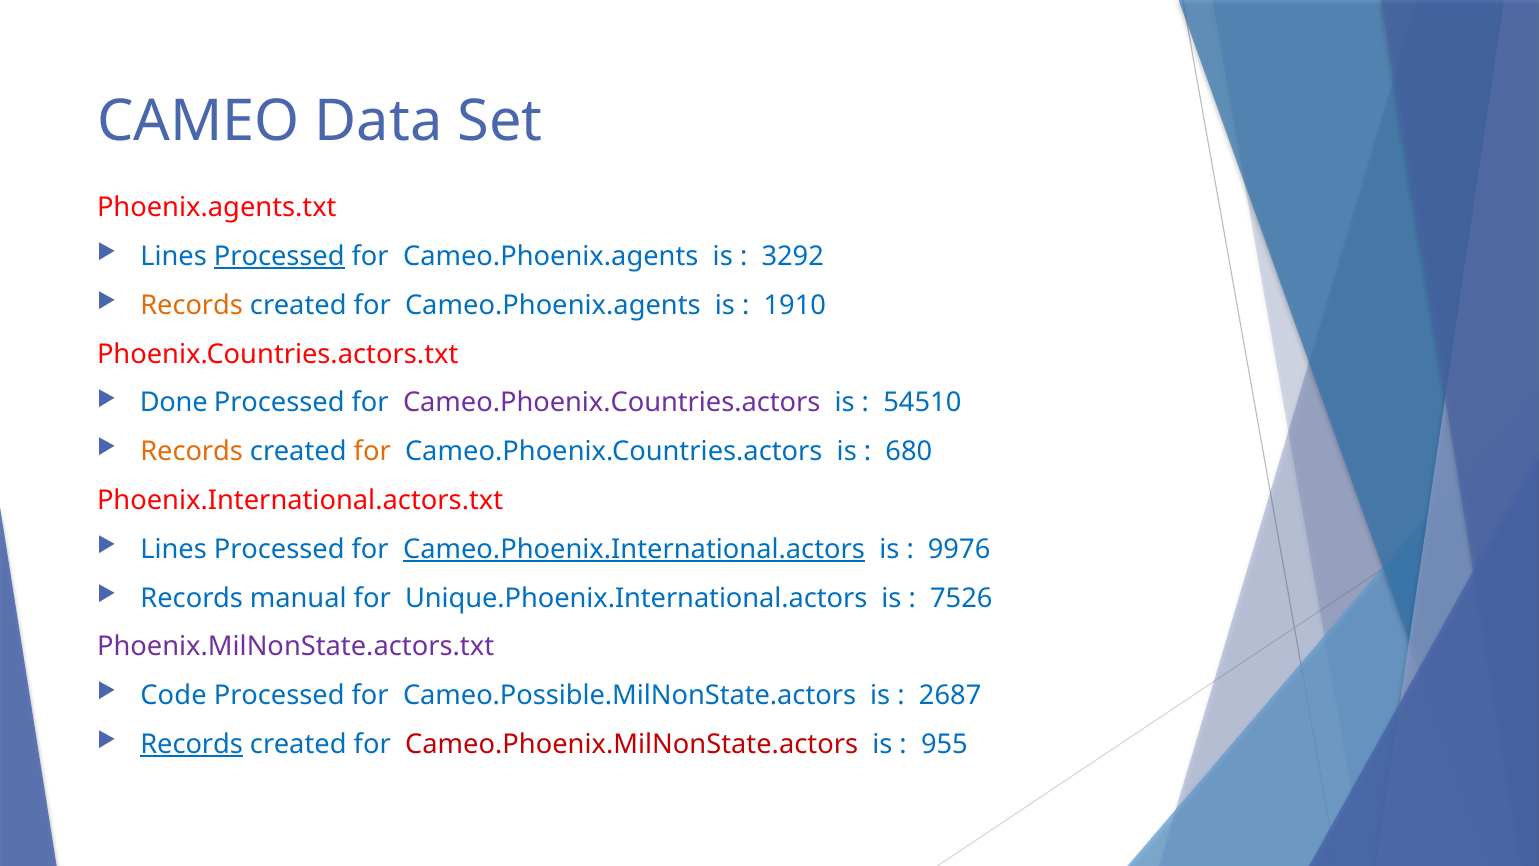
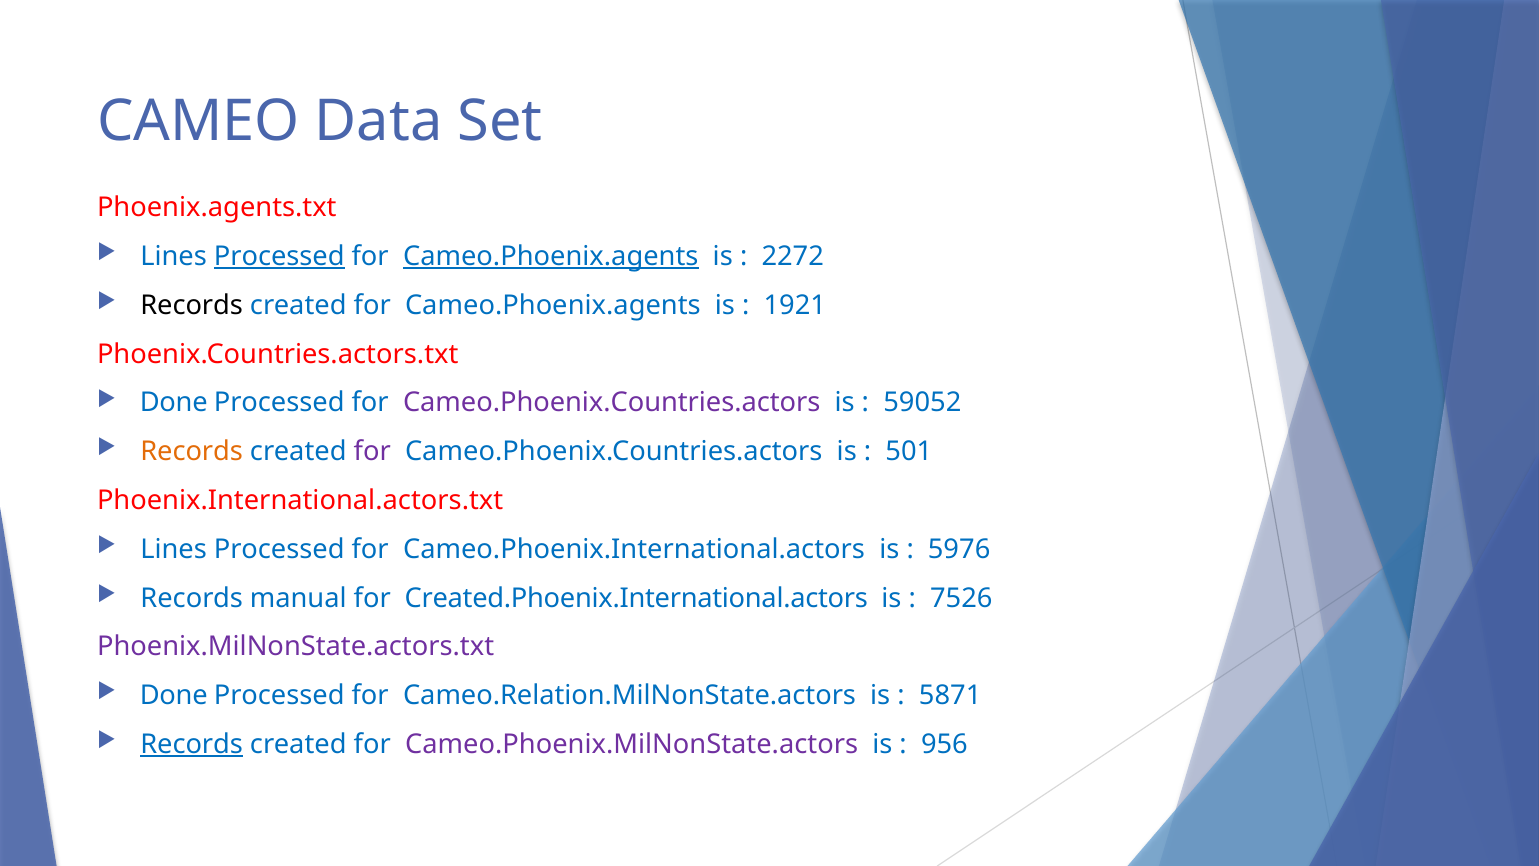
Cameo.Phoenix.agents at (551, 256) underline: none -> present
3292: 3292 -> 2272
Records at (192, 305) colour: orange -> black
1910: 1910 -> 1921
54510: 54510 -> 59052
for at (372, 452) colour: orange -> purple
680: 680 -> 501
Cameo.Phoenix.International.actors underline: present -> none
9976: 9976 -> 5976
Unique.Phoenix.International.actors: Unique.Phoenix.International.actors -> Created.Phoenix.International.actors
Code at (174, 695): Code -> Done
Cameo.Possible.MilNonState.actors: Cameo.Possible.MilNonState.actors -> Cameo.Relation.MilNonState.actors
2687: 2687 -> 5871
Cameo.Phoenix.MilNonState.actors colour: red -> purple
955: 955 -> 956
